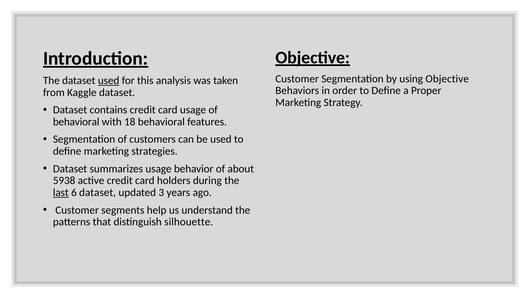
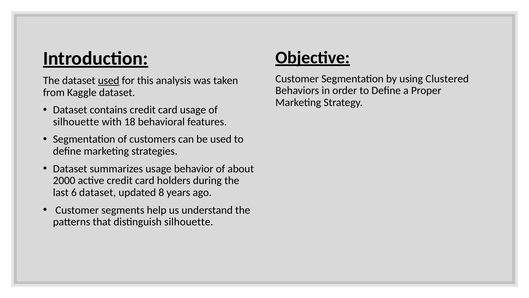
using Objective: Objective -> Clustered
behavioral at (76, 122): behavioral -> silhouette
5938: 5938 -> 2000
last underline: present -> none
3: 3 -> 8
